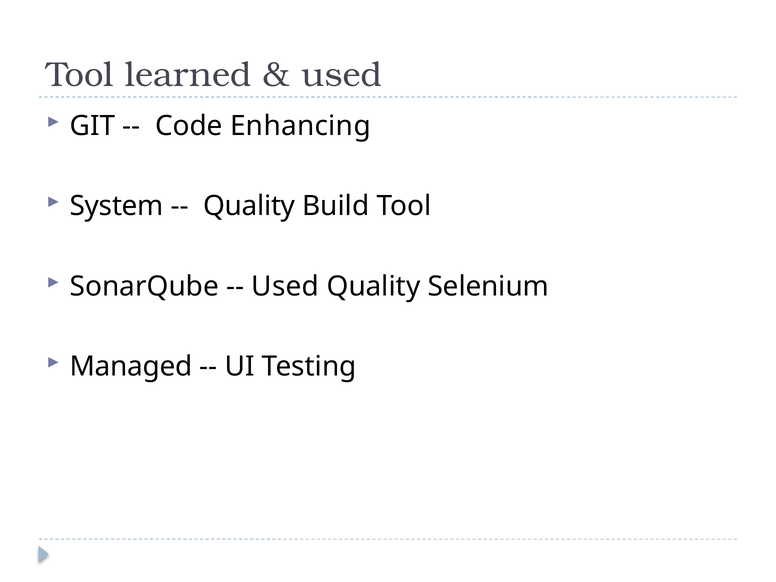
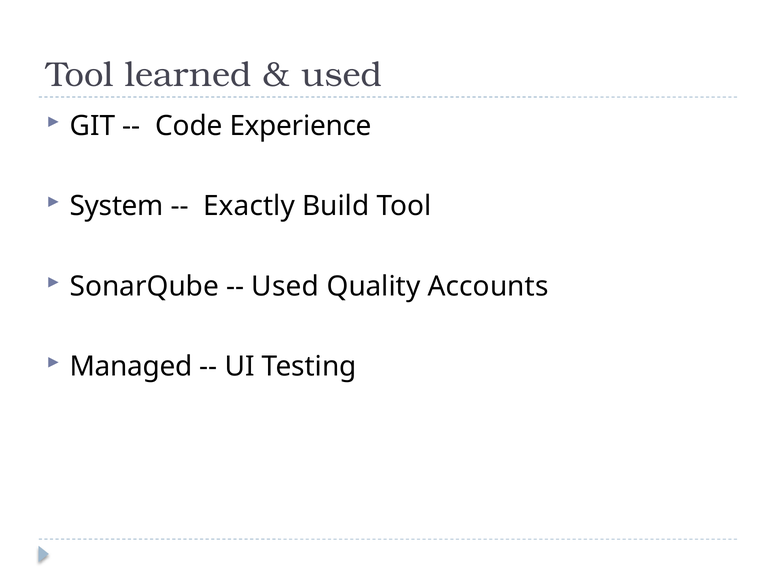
Enhancing: Enhancing -> Experience
Quality at (249, 206): Quality -> Exactly
Selenium: Selenium -> Accounts
